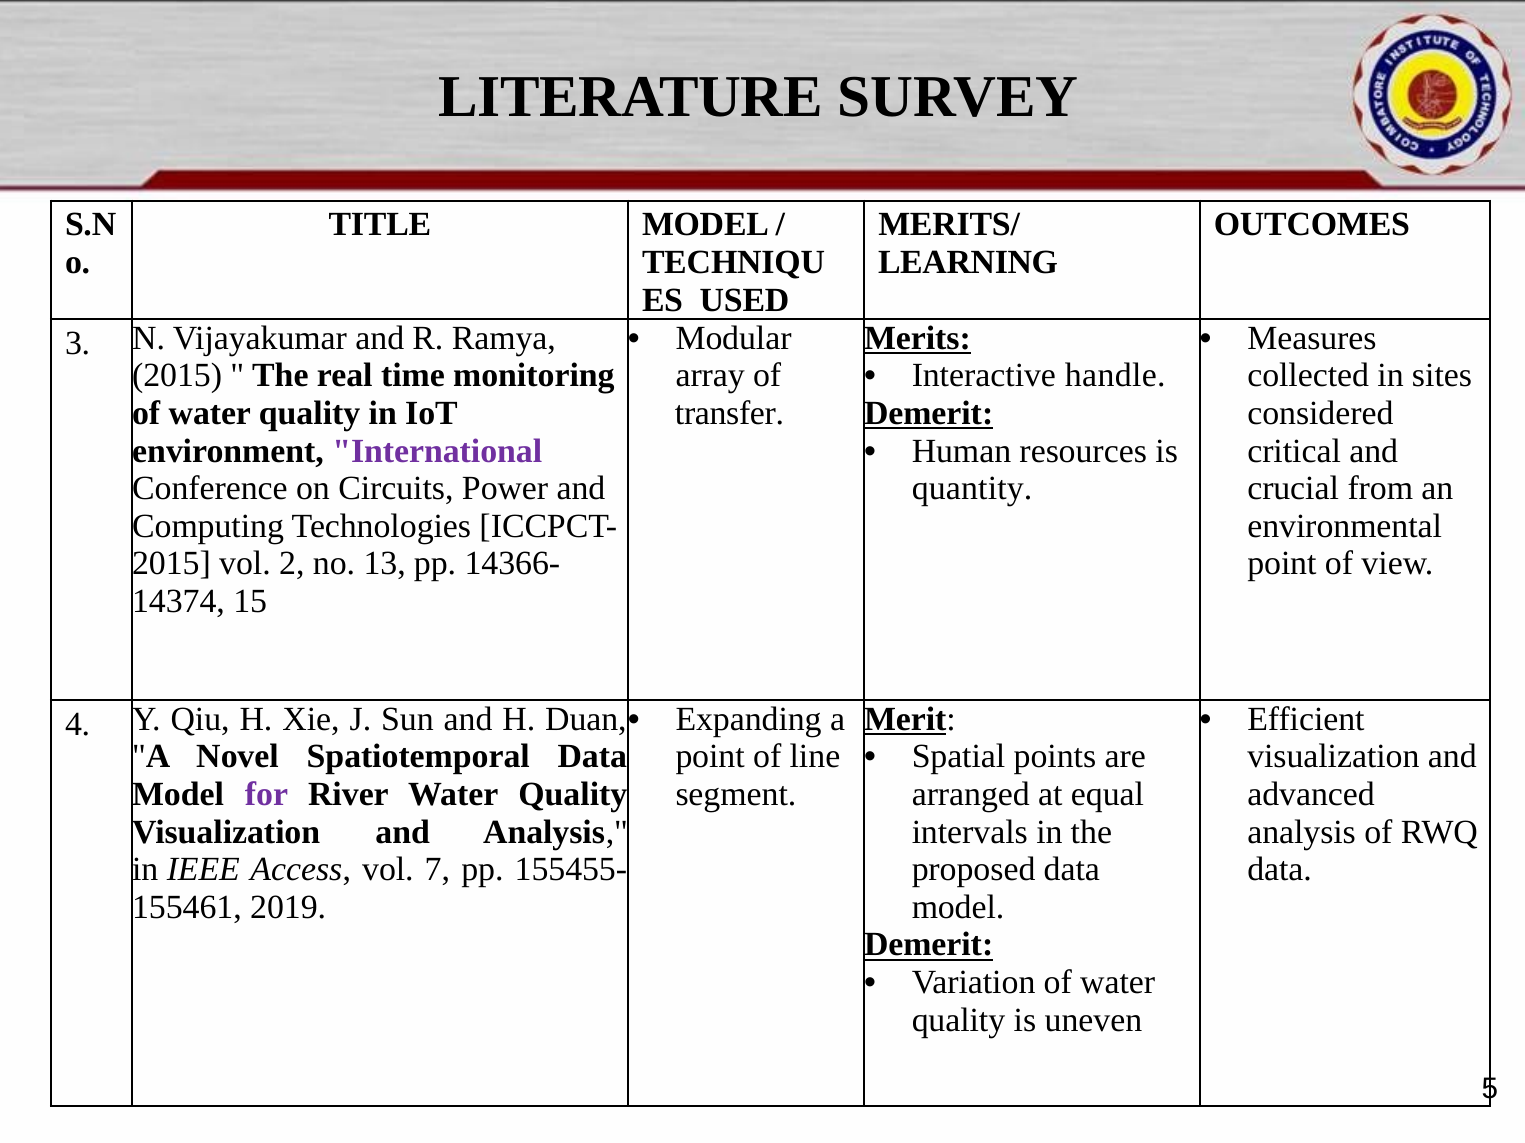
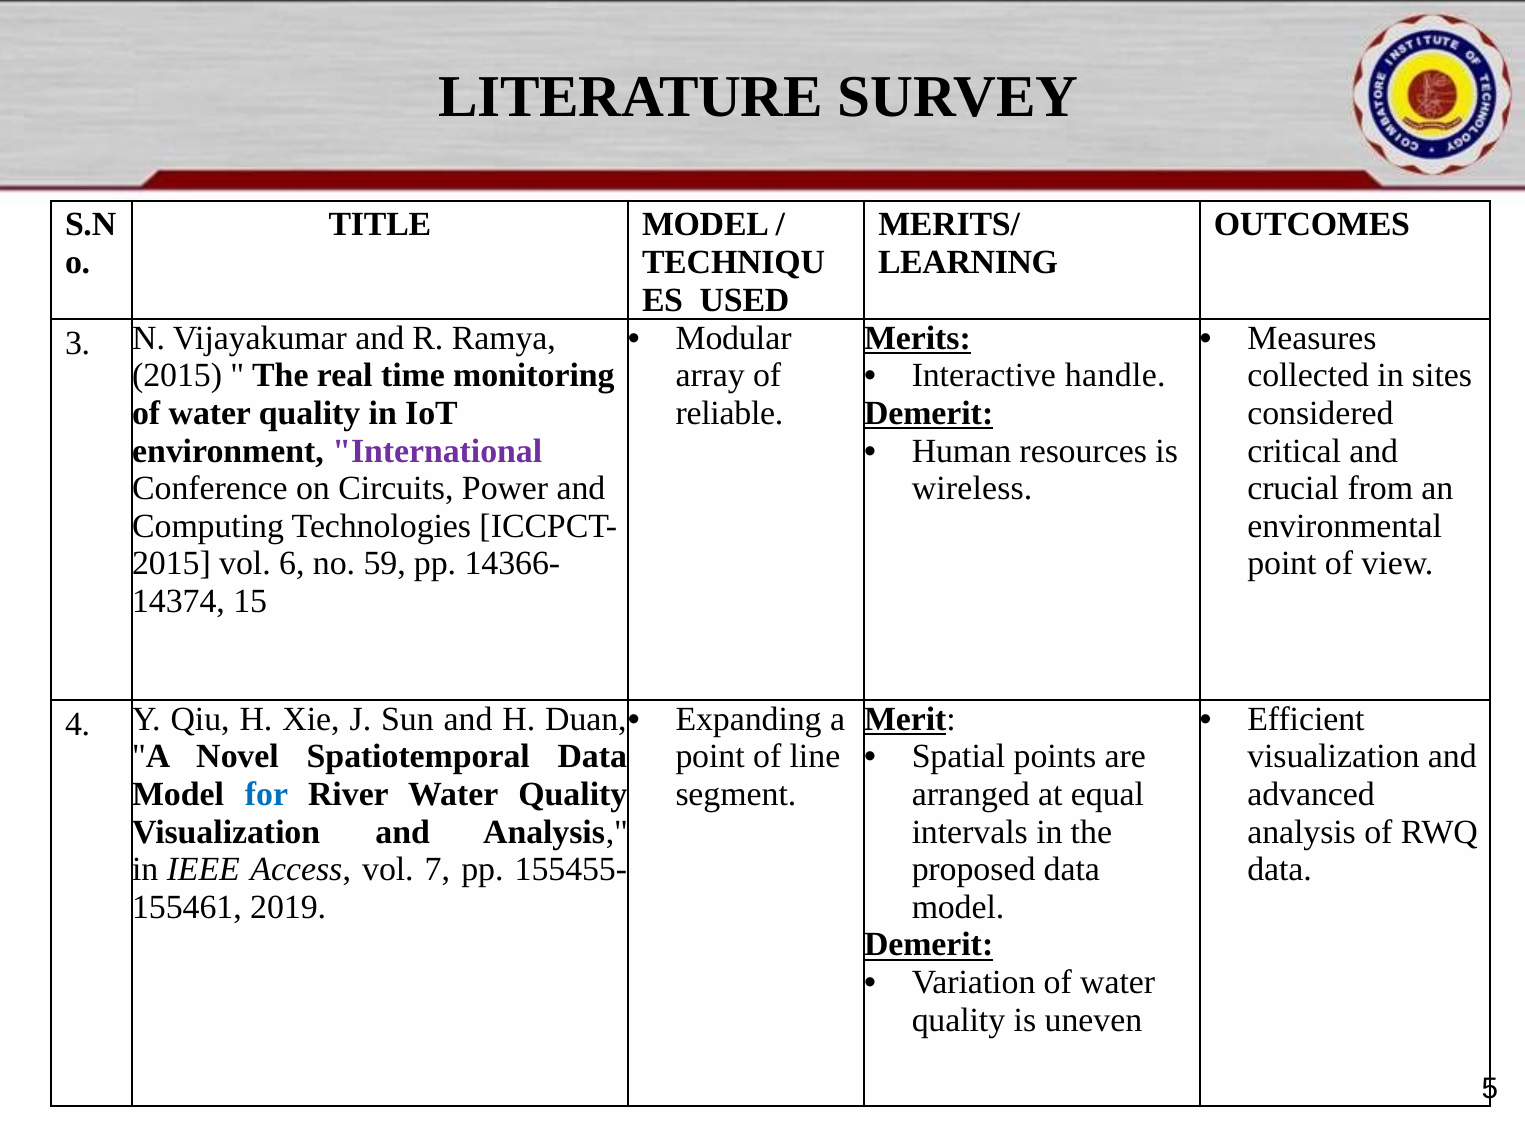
transfer: transfer -> reliable
quantity: quantity -> wireless
2: 2 -> 6
13: 13 -> 59
for colour: purple -> blue
